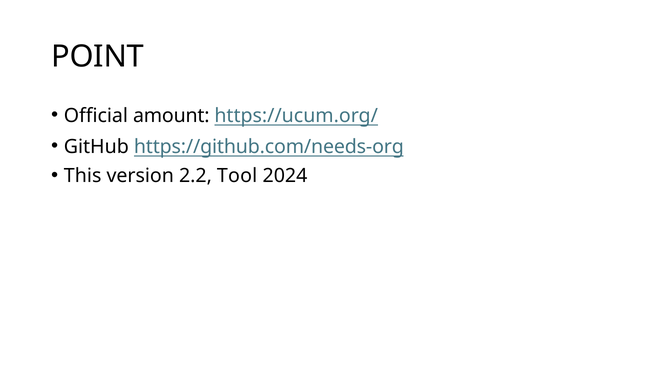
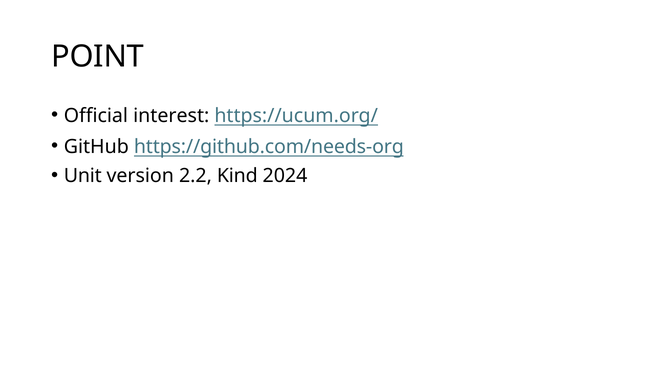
amount: amount -> interest
This: This -> Unit
Tool: Tool -> Kind
